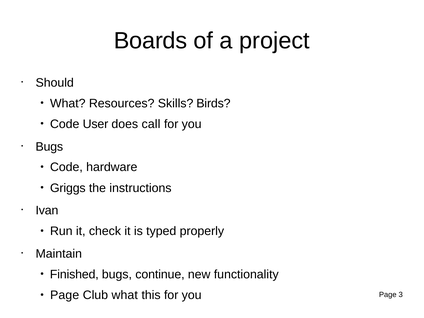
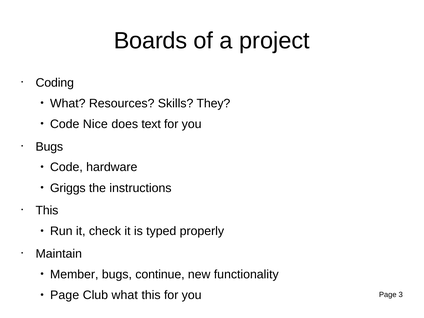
Should: Should -> Coding
Birds: Birds -> They
User: User -> Nice
call: call -> text
Ivan at (47, 211): Ivan -> This
Finished: Finished -> Member
